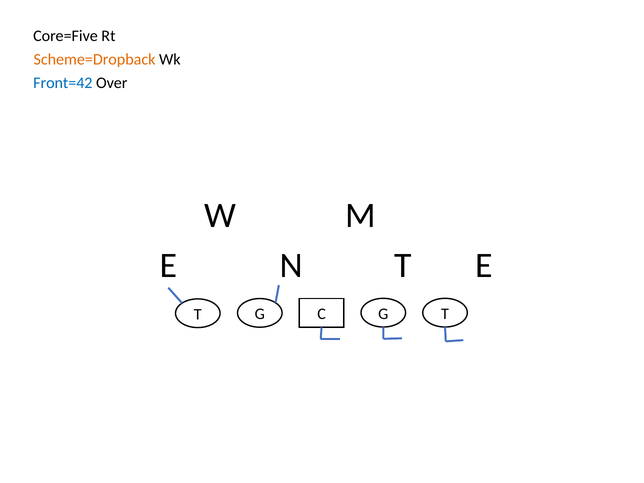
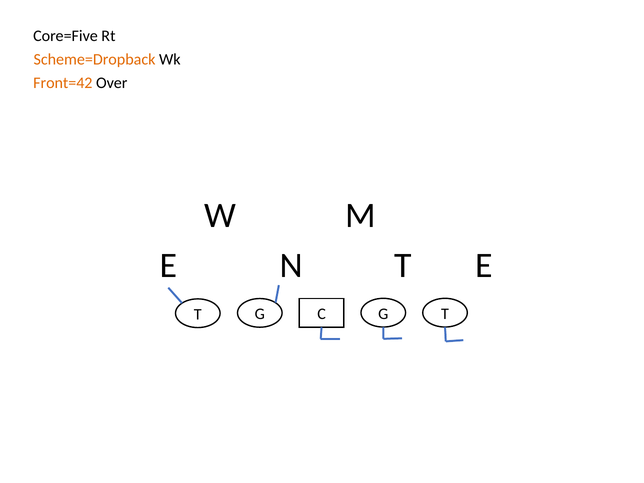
Front=42 colour: blue -> orange
